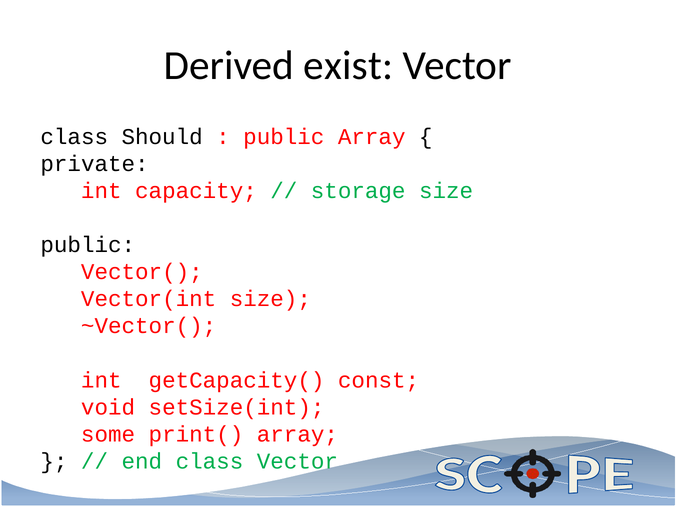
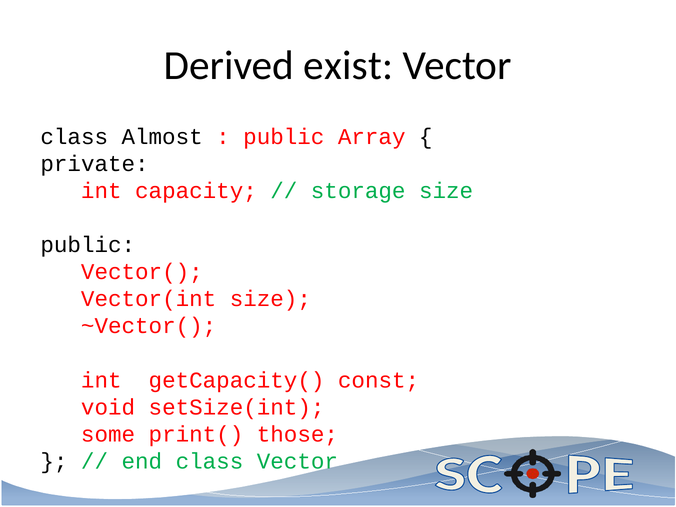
Should: Should -> Almost
print( array: array -> those
